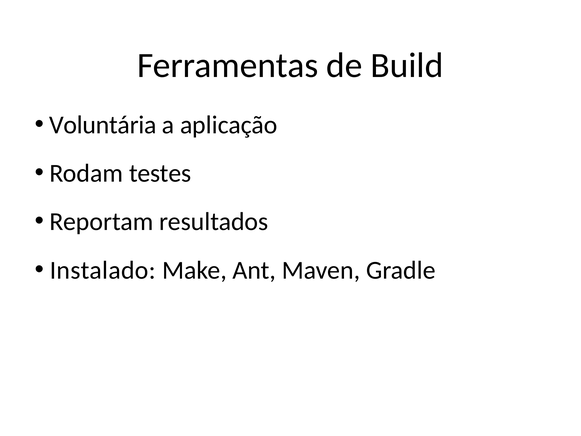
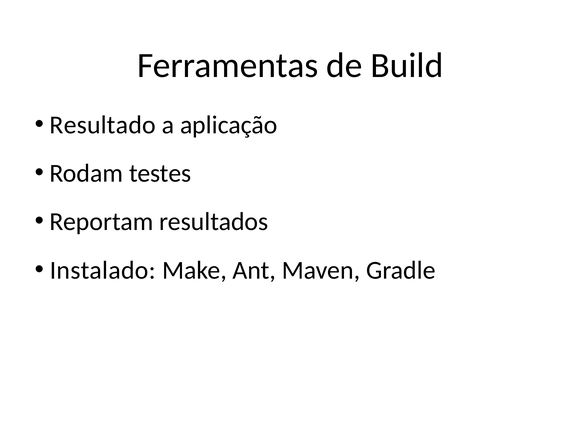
Voluntária: Voluntária -> Resultado
